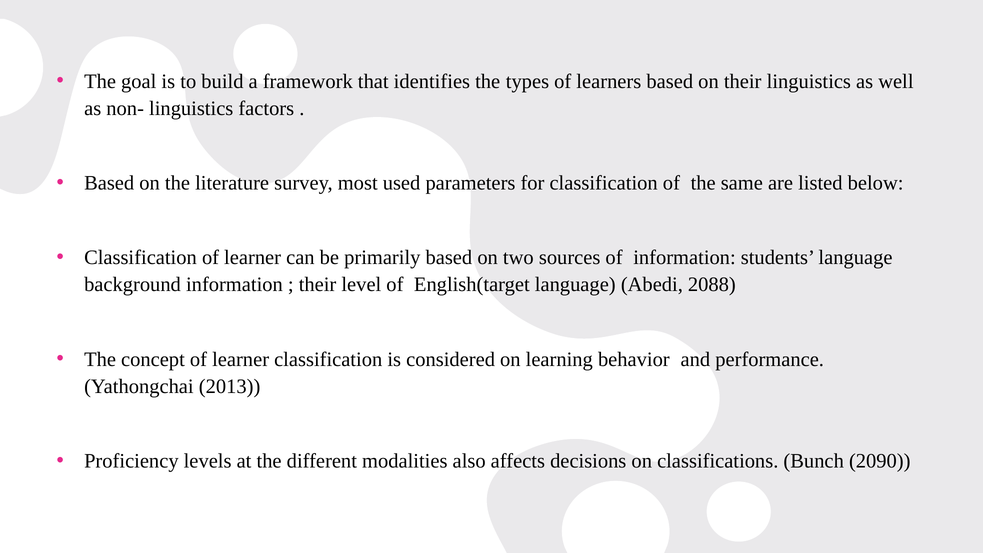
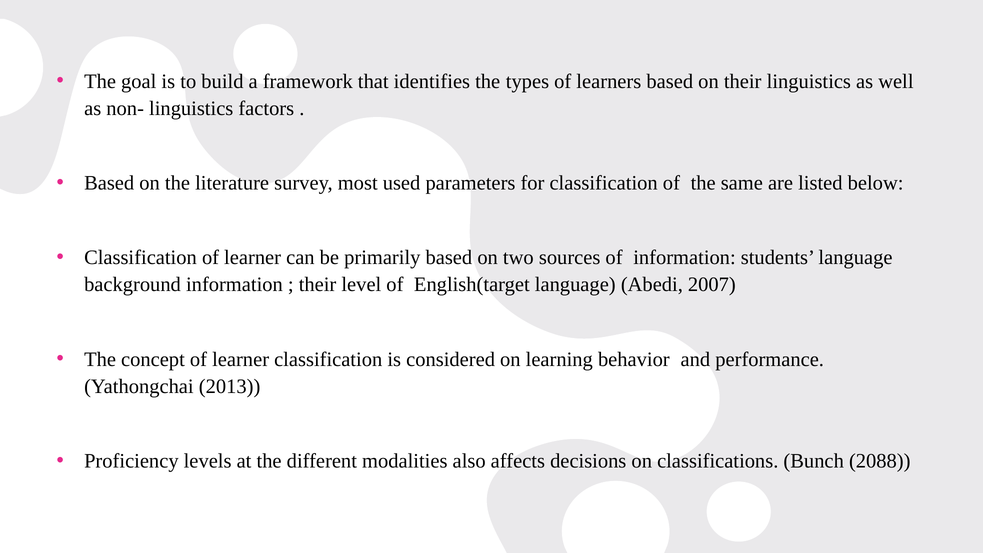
2088: 2088 -> 2007
2090: 2090 -> 2088
